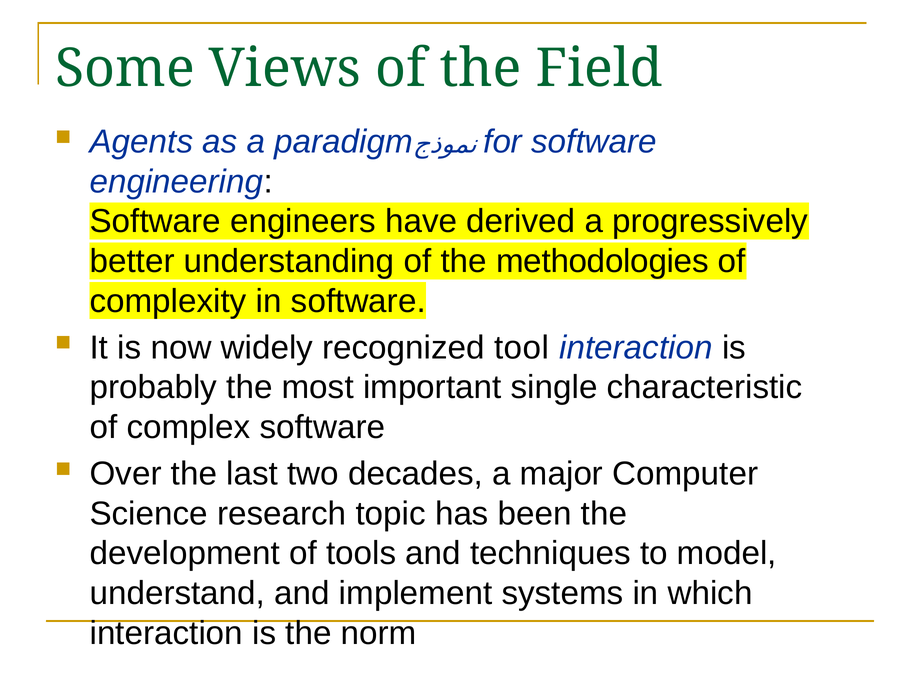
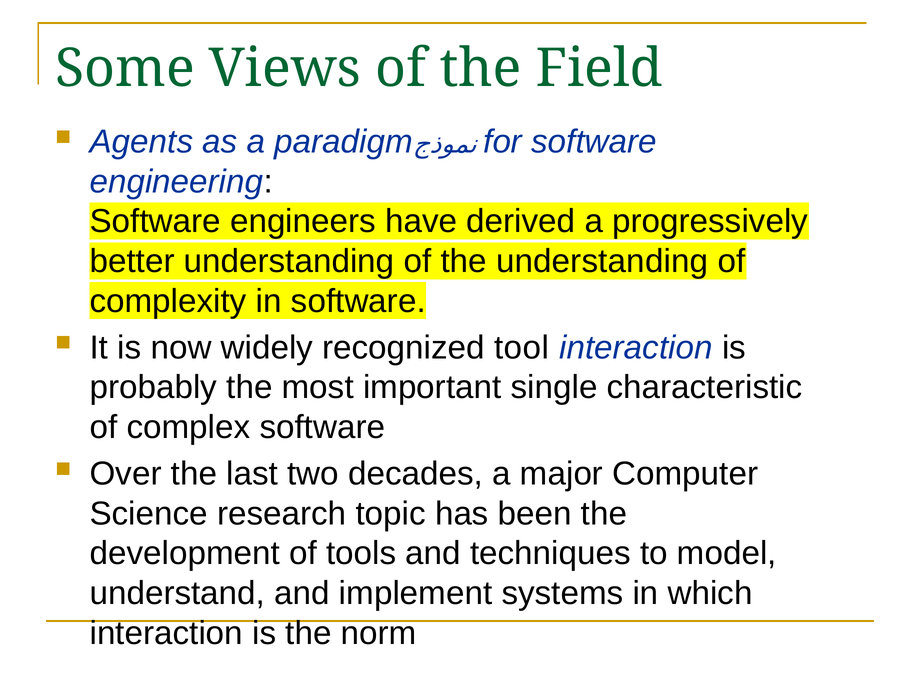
the methodologies: methodologies -> understanding
